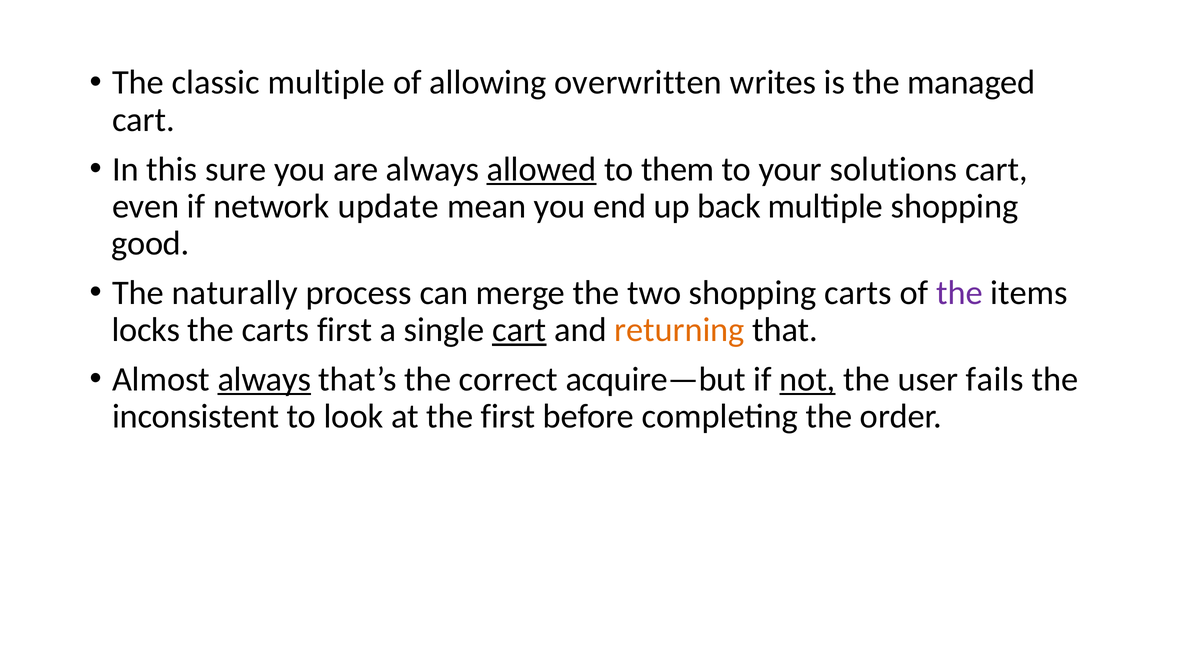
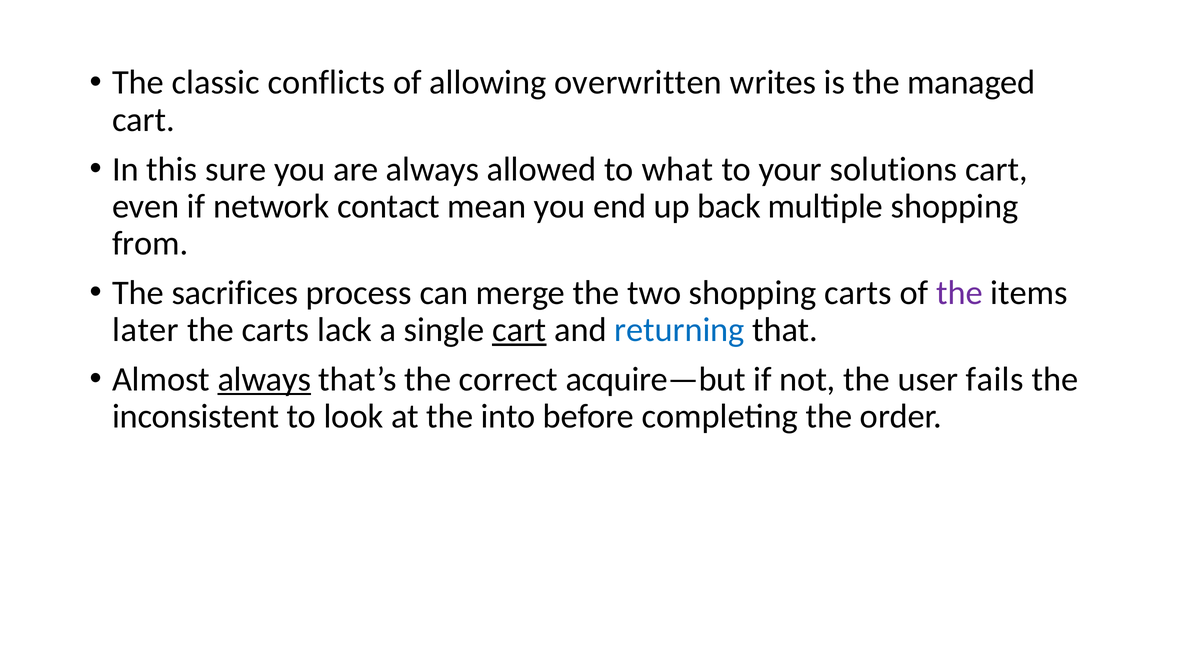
classic multiple: multiple -> conflicts
allowed underline: present -> none
them: them -> what
update: update -> contact
good: good -> from
naturally: naturally -> sacrifices
locks: locks -> later
carts first: first -> lack
returning colour: orange -> blue
not underline: present -> none
the first: first -> into
